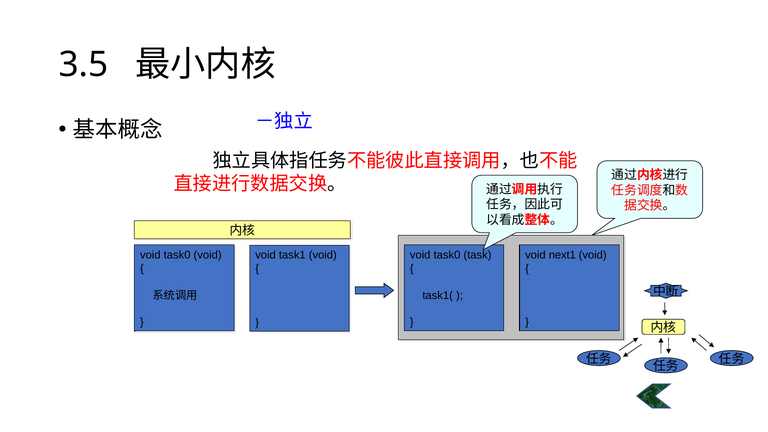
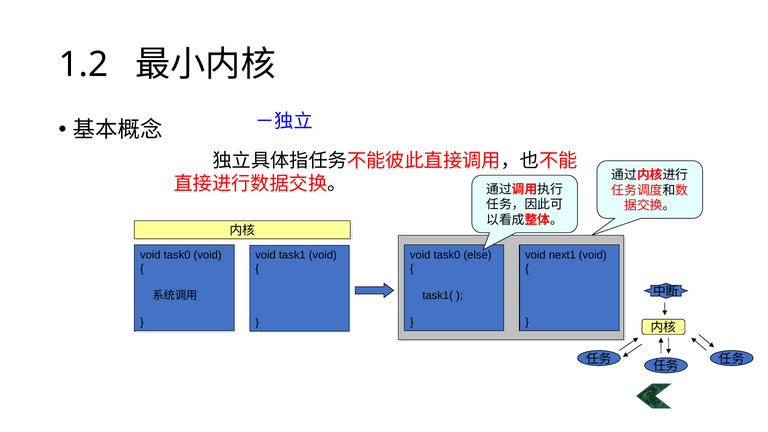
3.5: 3.5 -> 1.2
task: task -> else
